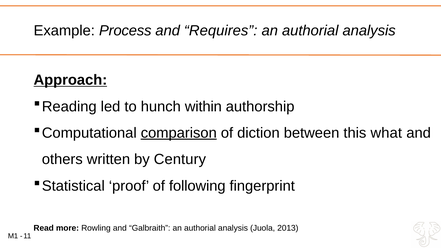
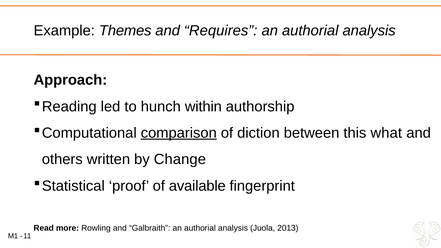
Process: Process -> Themes
Approach underline: present -> none
Century: Century -> Change
following: following -> available
